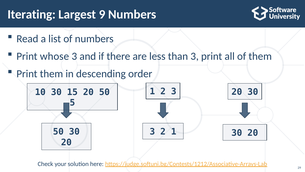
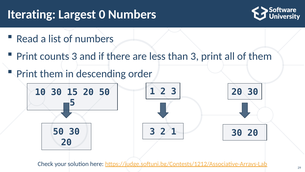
9: 9 -> 0
whose: whose -> counts
